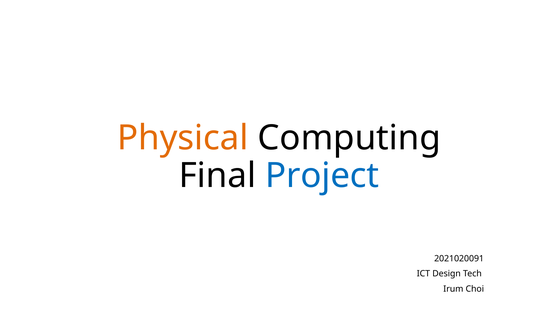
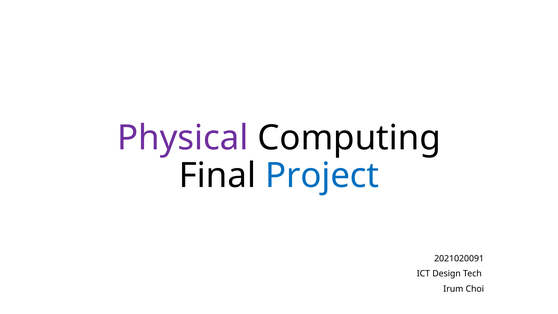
Physical colour: orange -> purple
